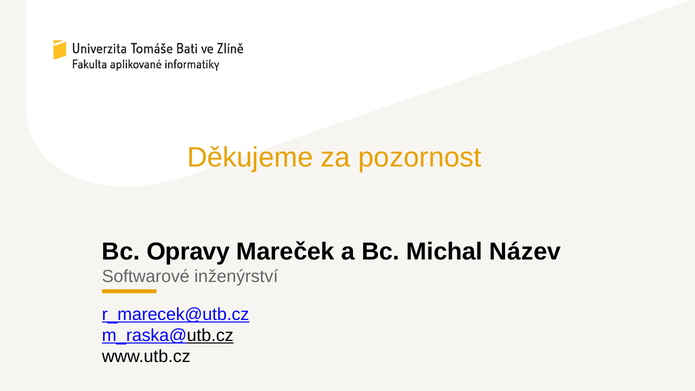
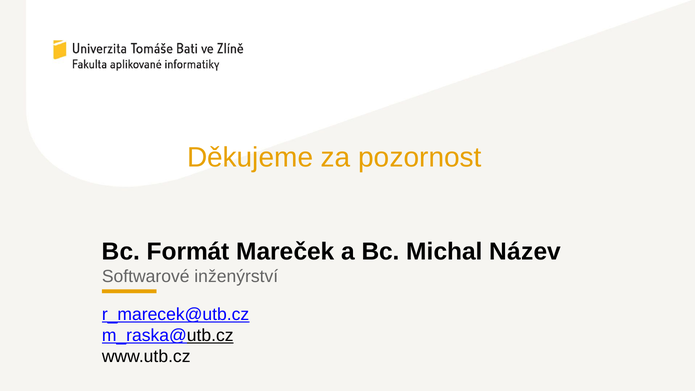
Opravy: Opravy -> Formát
